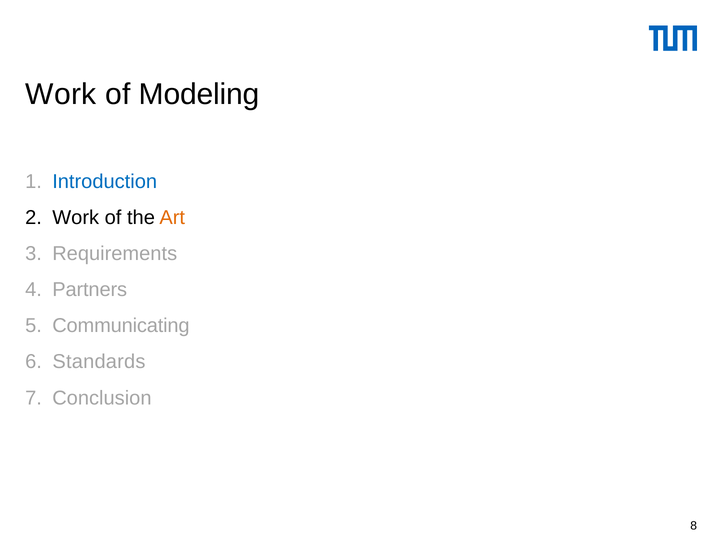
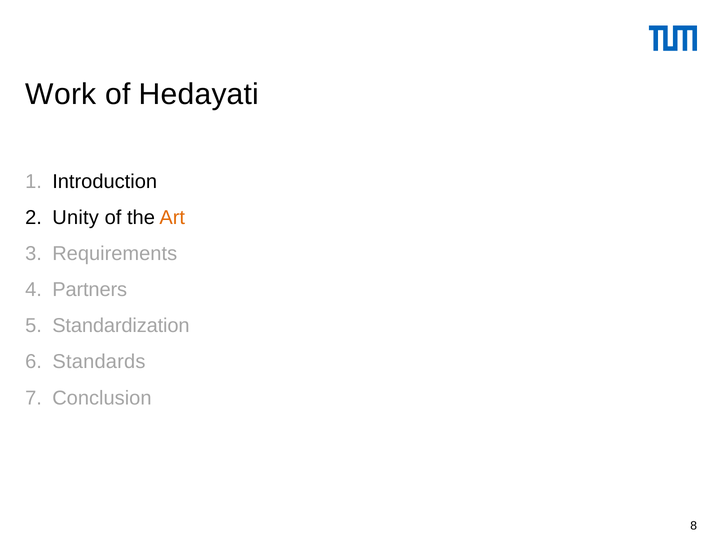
Modeling: Modeling -> Hedayati
Introduction colour: blue -> black
Work at (76, 218): Work -> Unity
Communicating: Communicating -> Standardization
